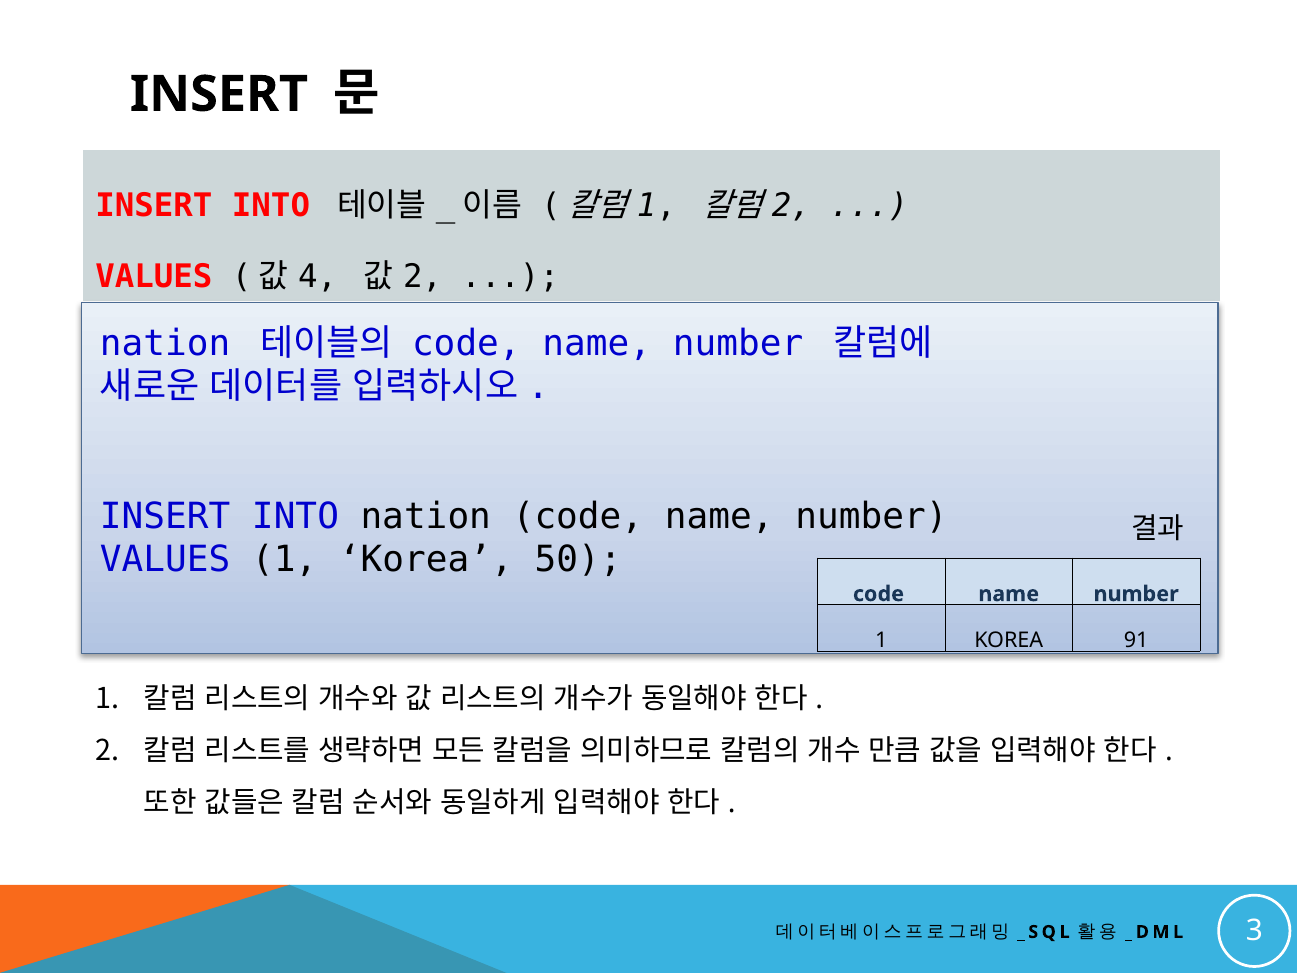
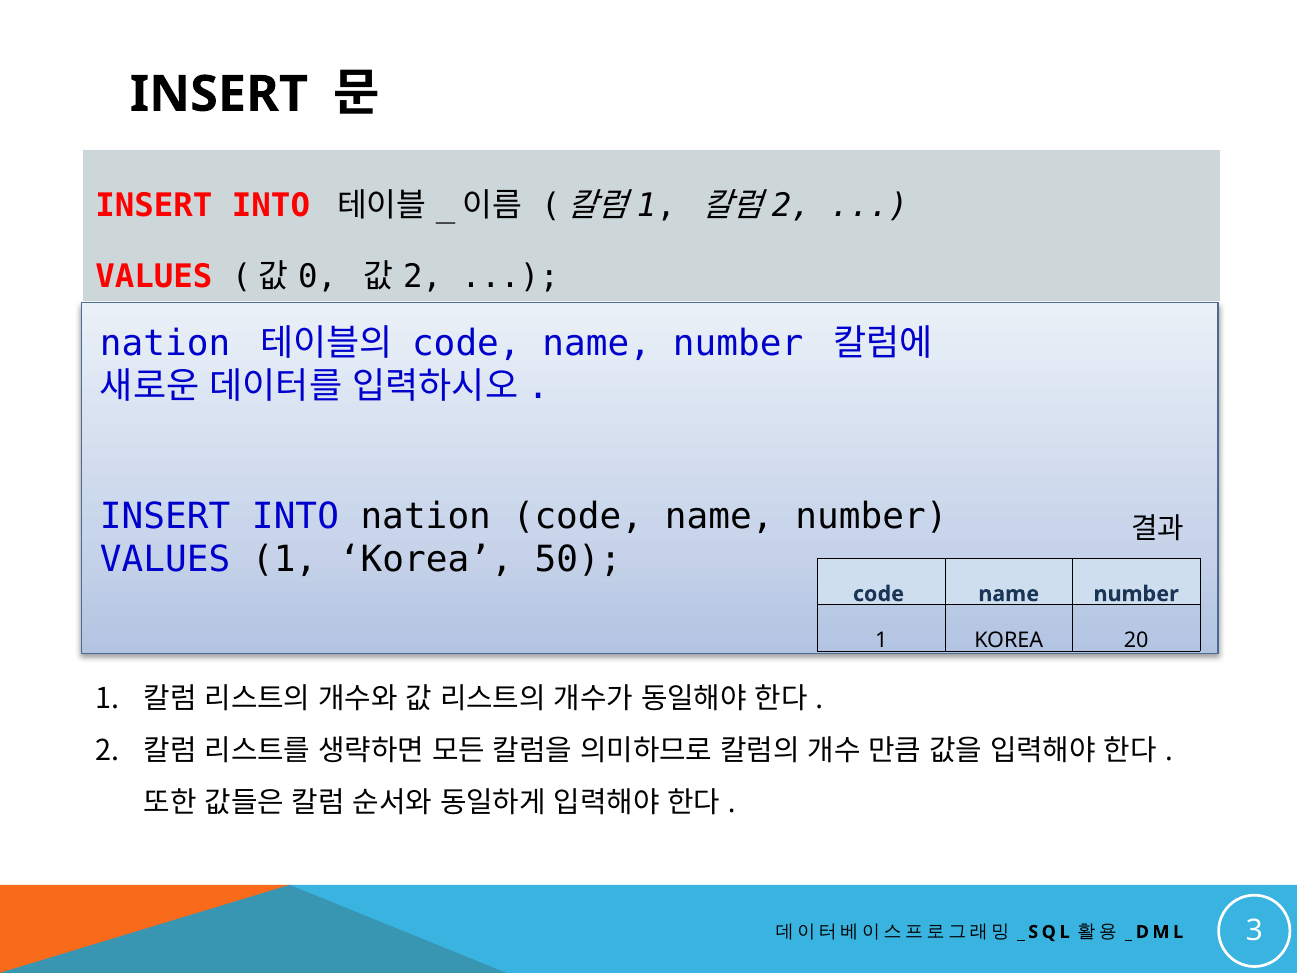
4: 4 -> 0
91: 91 -> 20
